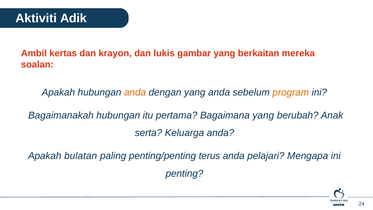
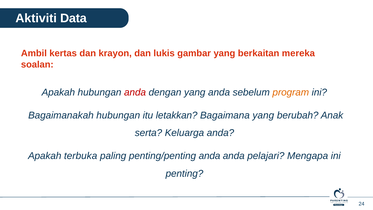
Adik: Adik -> Data
anda at (135, 92) colour: orange -> red
pertama: pertama -> letakkan
bulatan: bulatan -> terbuka
penting/penting terus: terus -> anda
